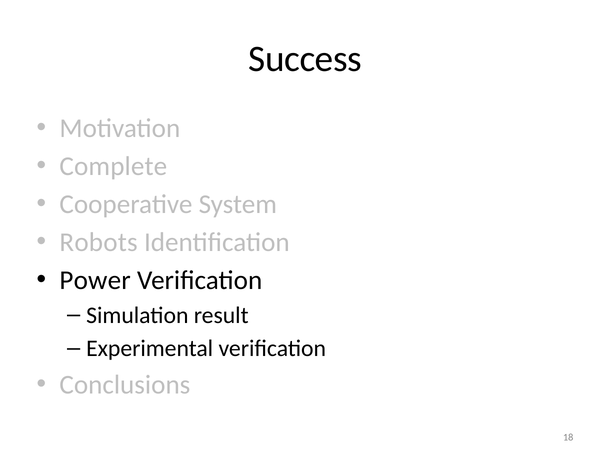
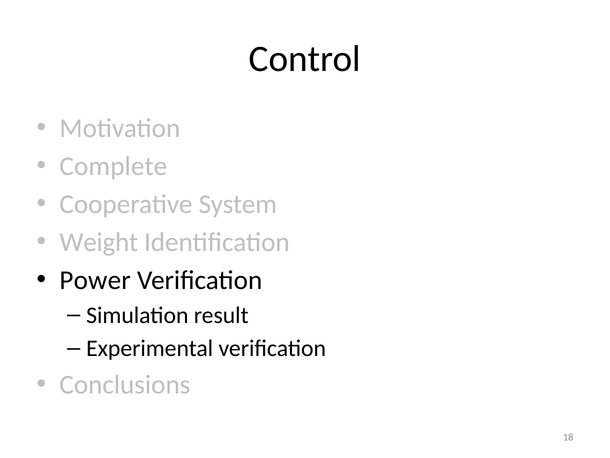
Success: Success -> Control
Robots: Robots -> Weight
